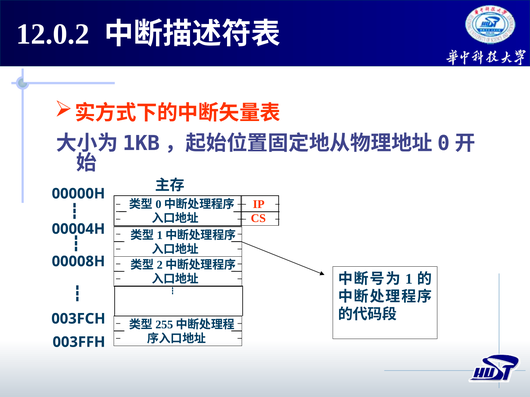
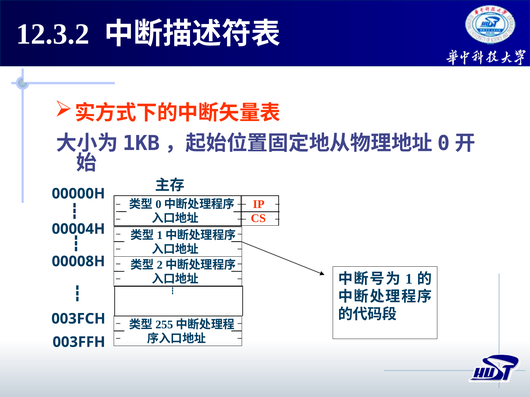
12.0.2: 12.0.2 -> 12.3.2
